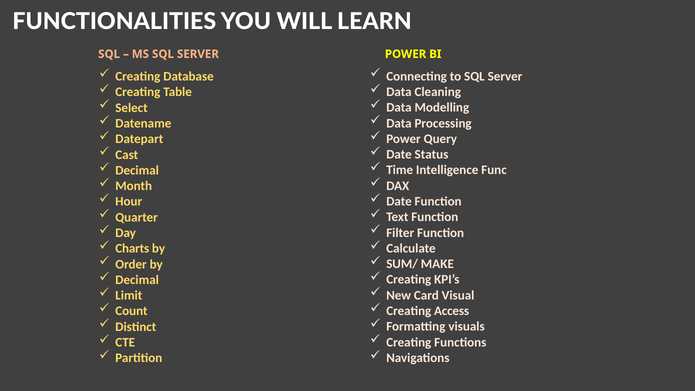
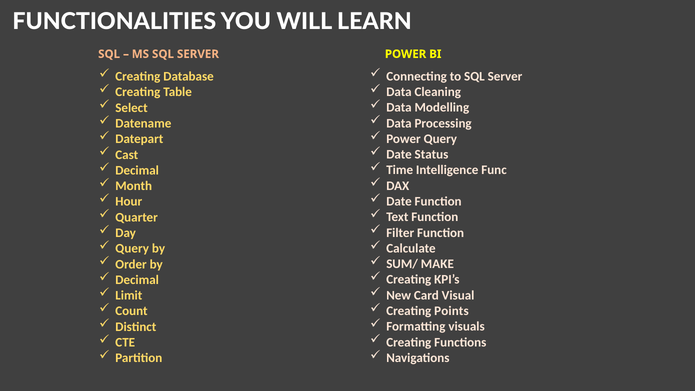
Charts at (132, 249): Charts -> Query
Access: Access -> Points
